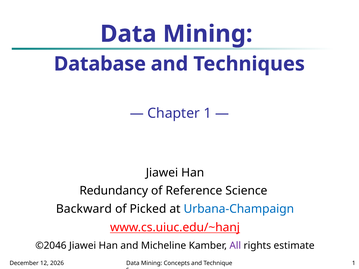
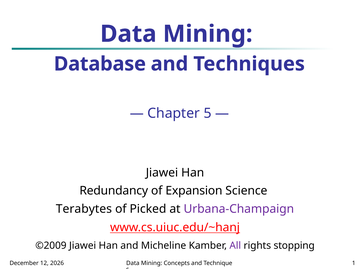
Chapter 1: 1 -> 5
Reference: Reference -> Expansion
Backward: Backward -> Terabytes
Urbana-Champaign colour: blue -> purple
©2046: ©2046 -> ©2009
estimate: estimate -> stopping
